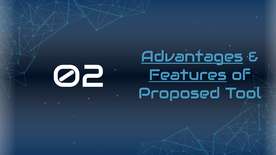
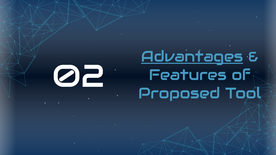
Features underline: present -> none
